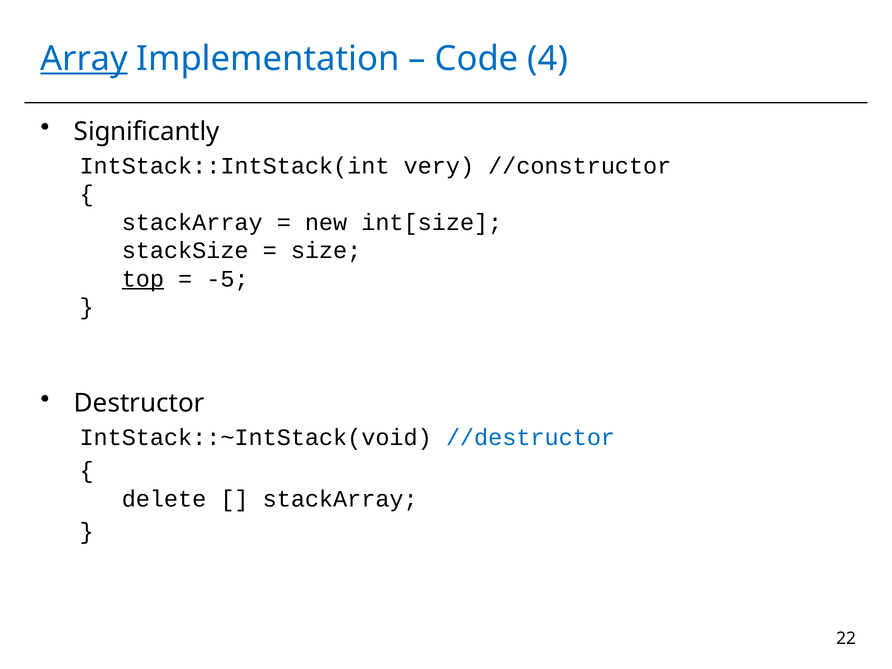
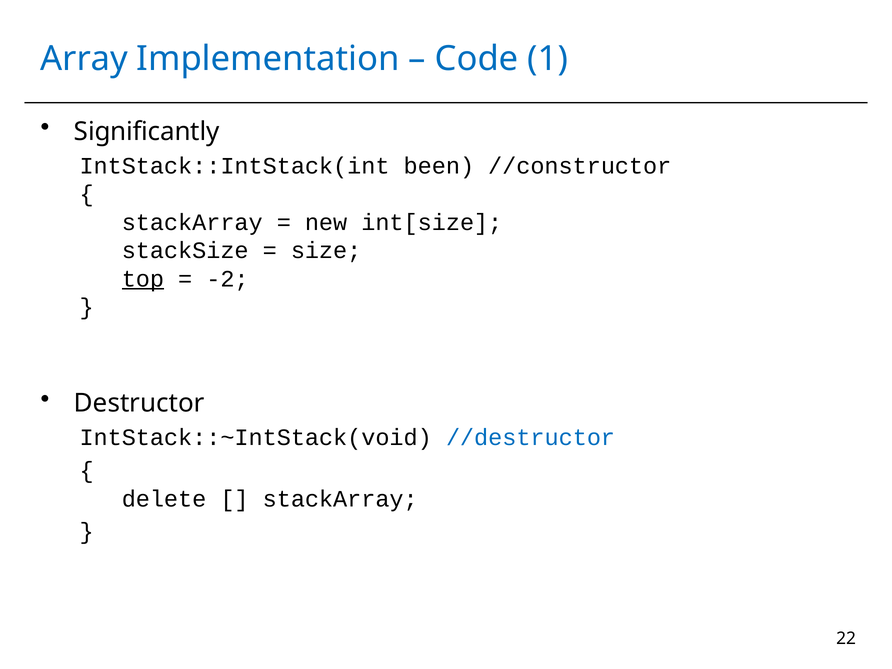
Array underline: present -> none
4: 4 -> 1
very: very -> been
-5: -5 -> -2
